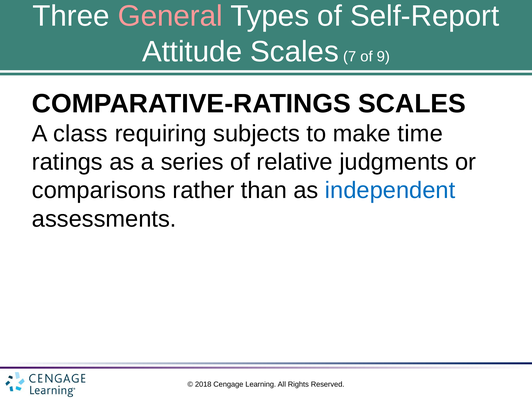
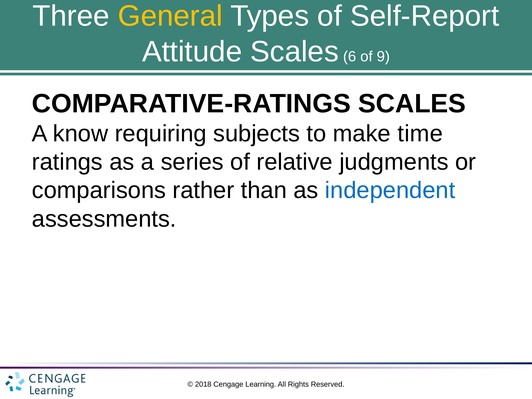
General colour: pink -> yellow
7: 7 -> 6
class: class -> know
